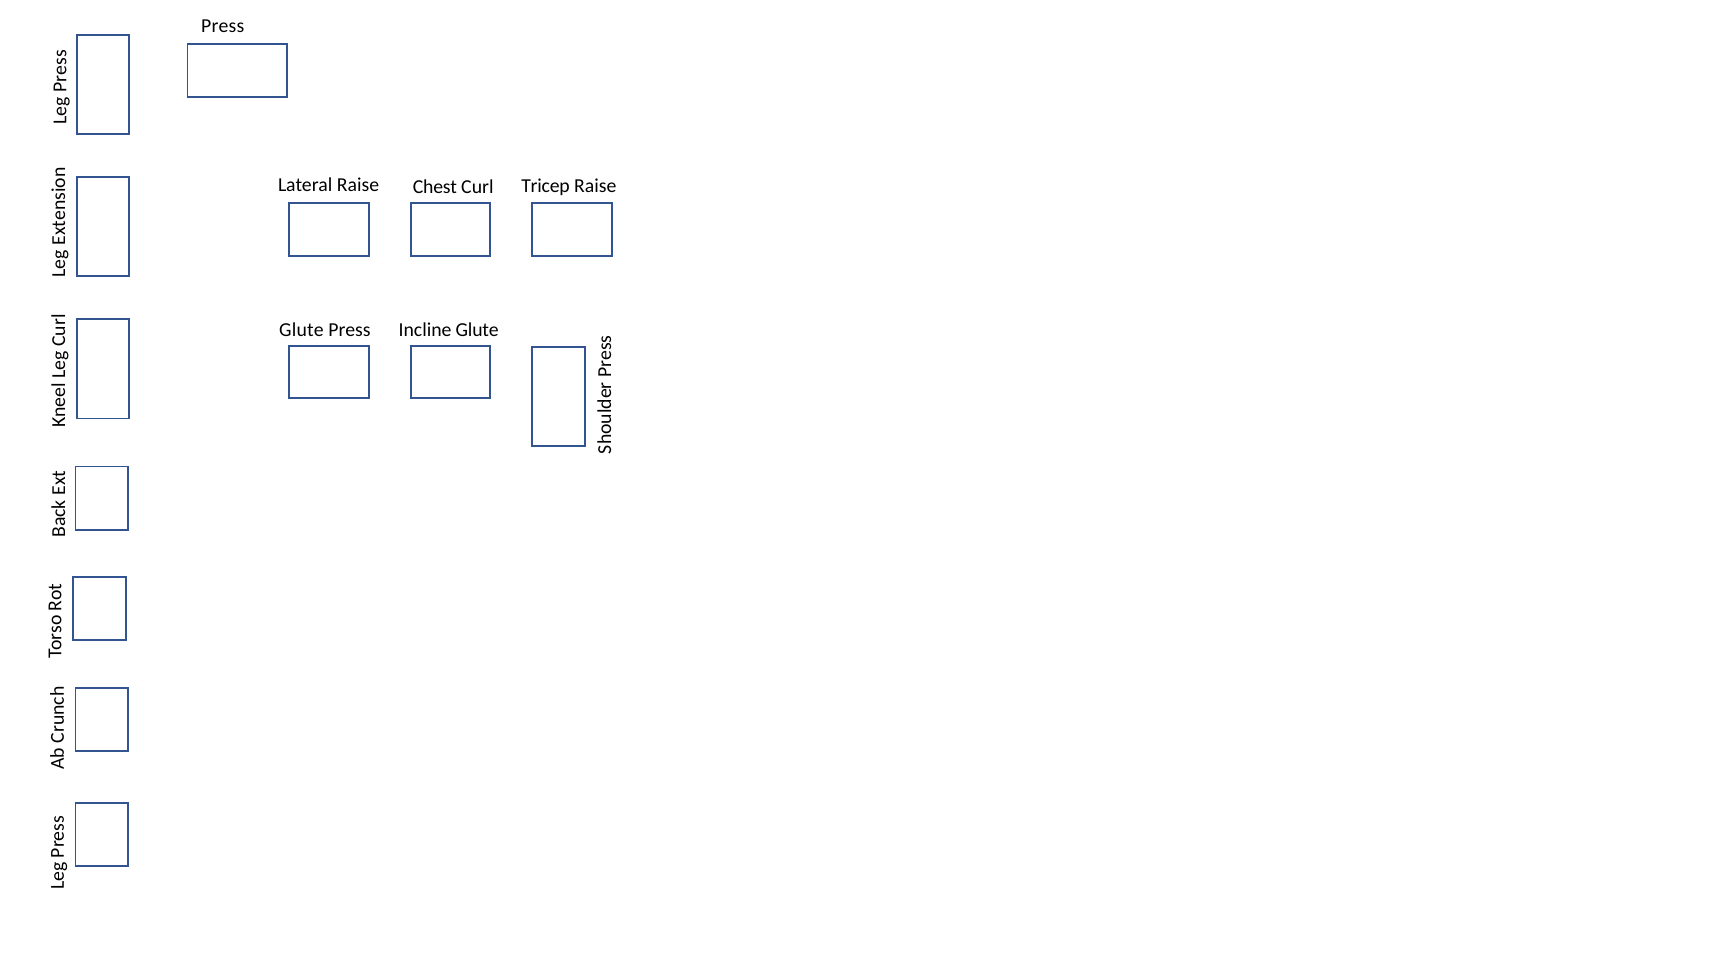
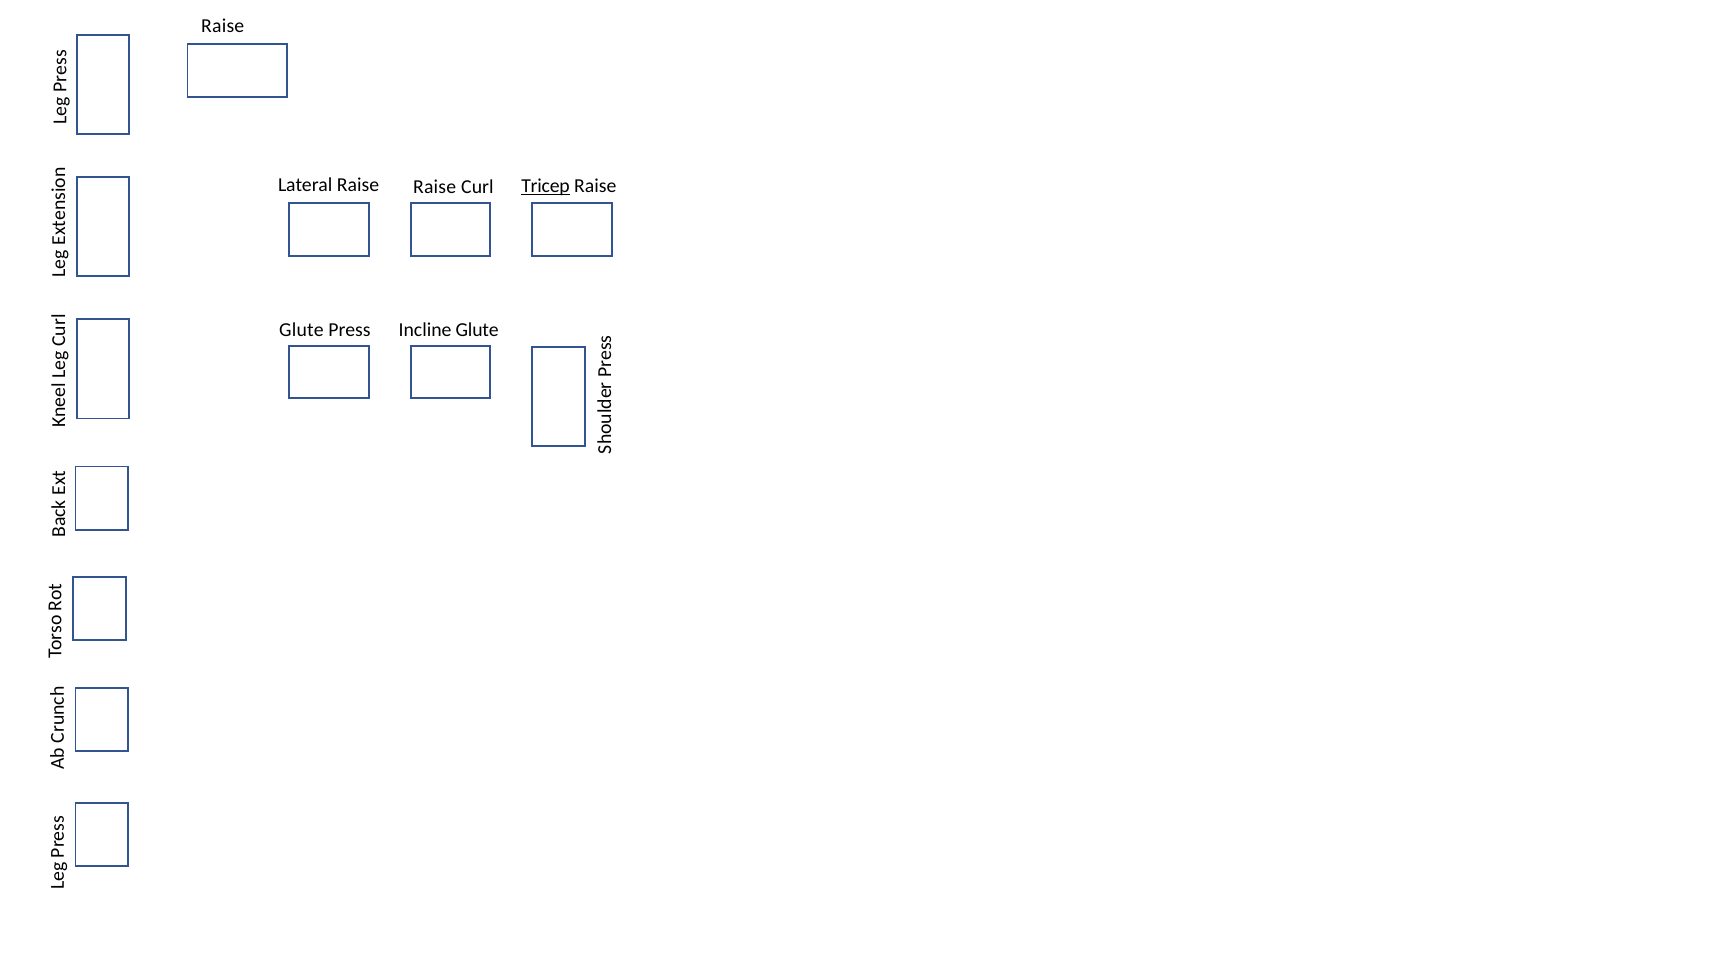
Press at (223, 26): Press -> Raise
Raise Chest: Chest -> Raise
Tricep underline: none -> present
